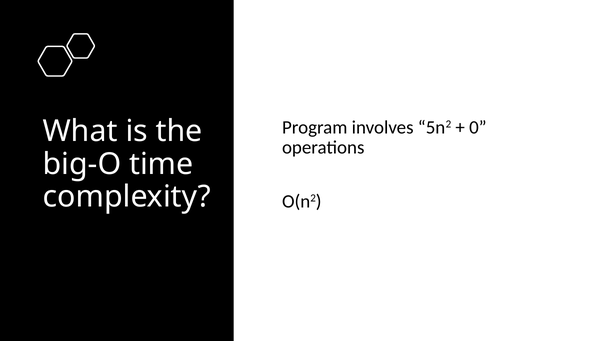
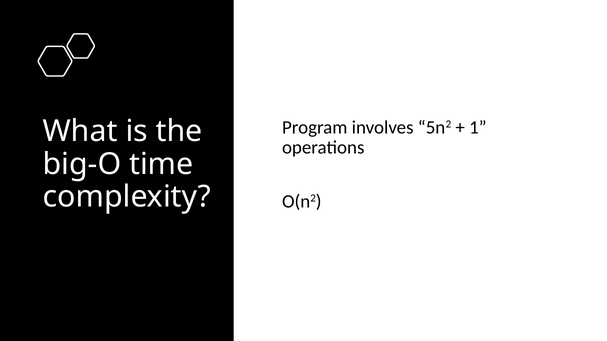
0: 0 -> 1
